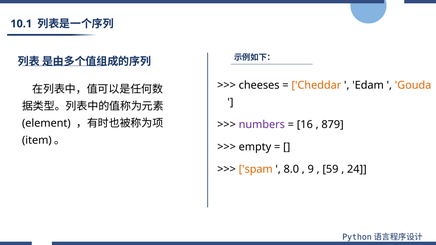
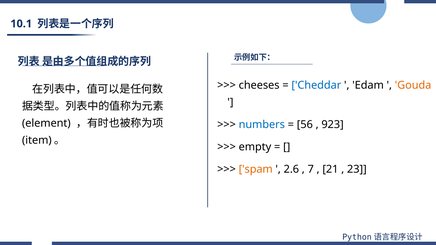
Cheddar colour: orange -> blue
numbers colour: purple -> blue
16: 16 -> 56
879: 879 -> 923
8.0: 8.0 -> 2.6
9: 9 -> 7
59: 59 -> 21
24: 24 -> 23
